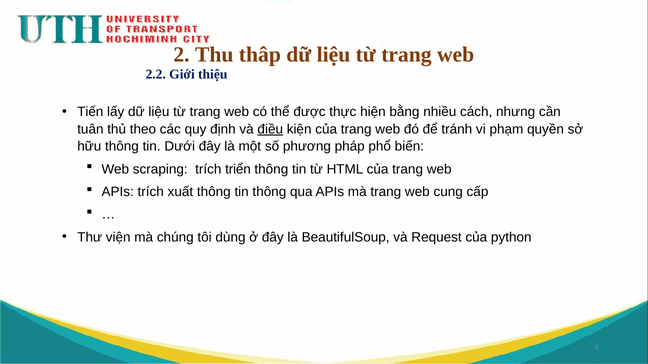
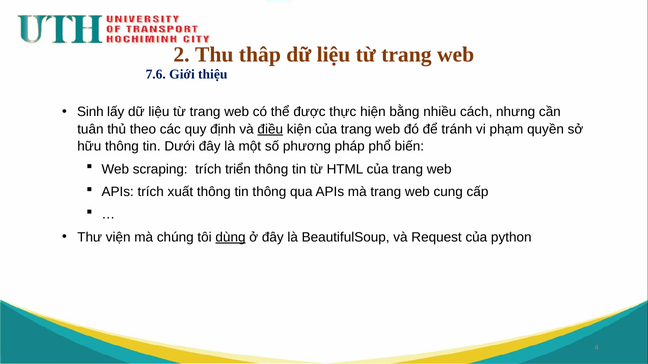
2.2: 2.2 -> 7.6
Tiến: Tiến -> Sinh
dùng underline: none -> present
